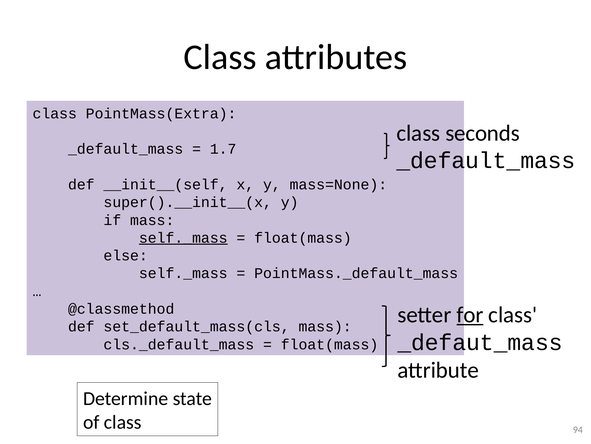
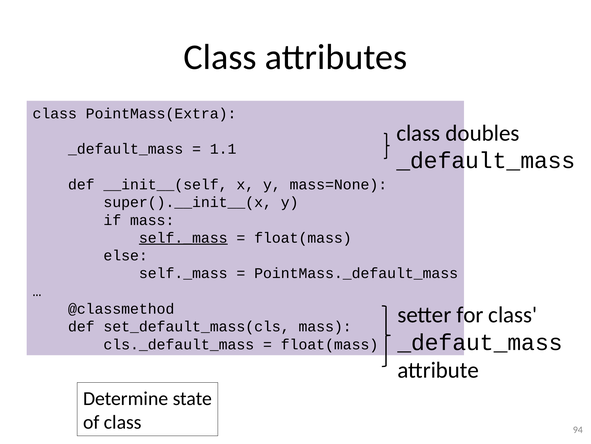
seconds: seconds -> doubles
1.7: 1.7 -> 1.1
for underline: present -> none
